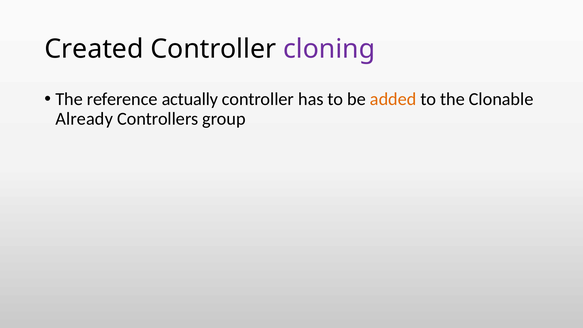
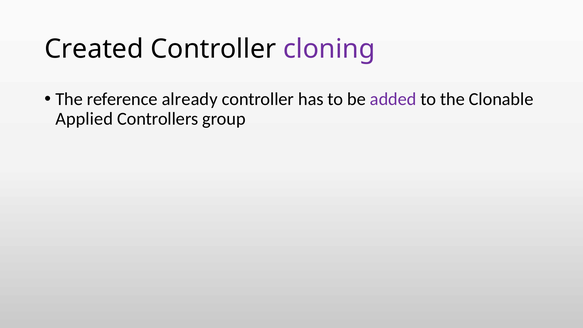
actually: actually -> already
added colour: orange -> purple
Already: Already -> Applied
